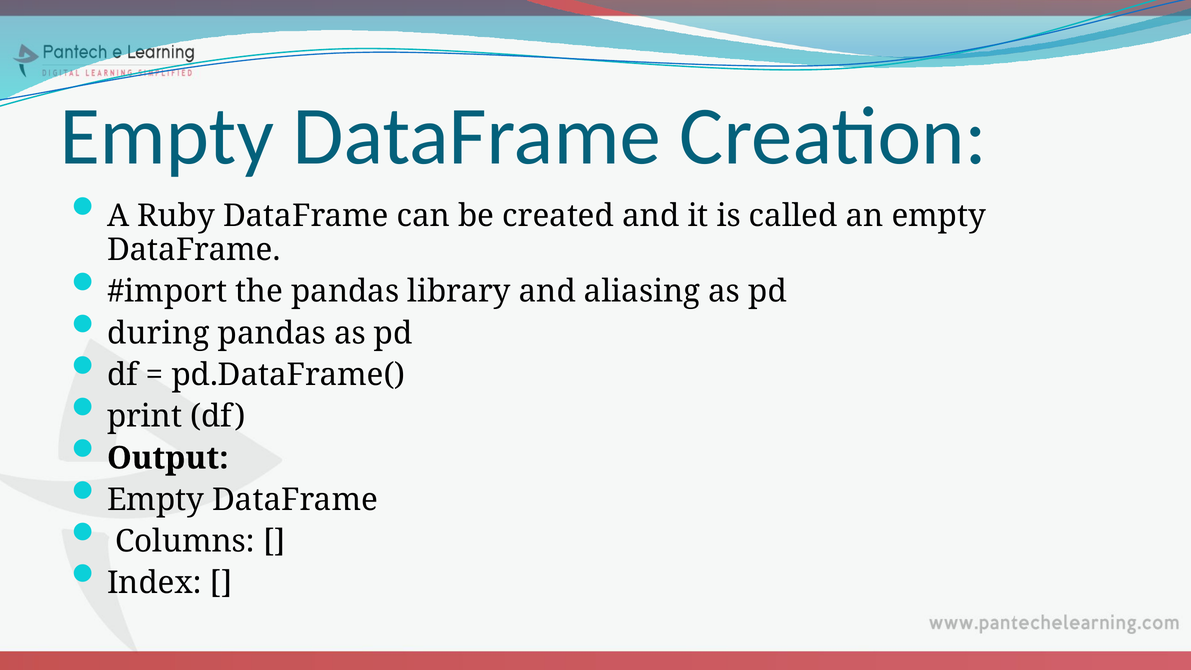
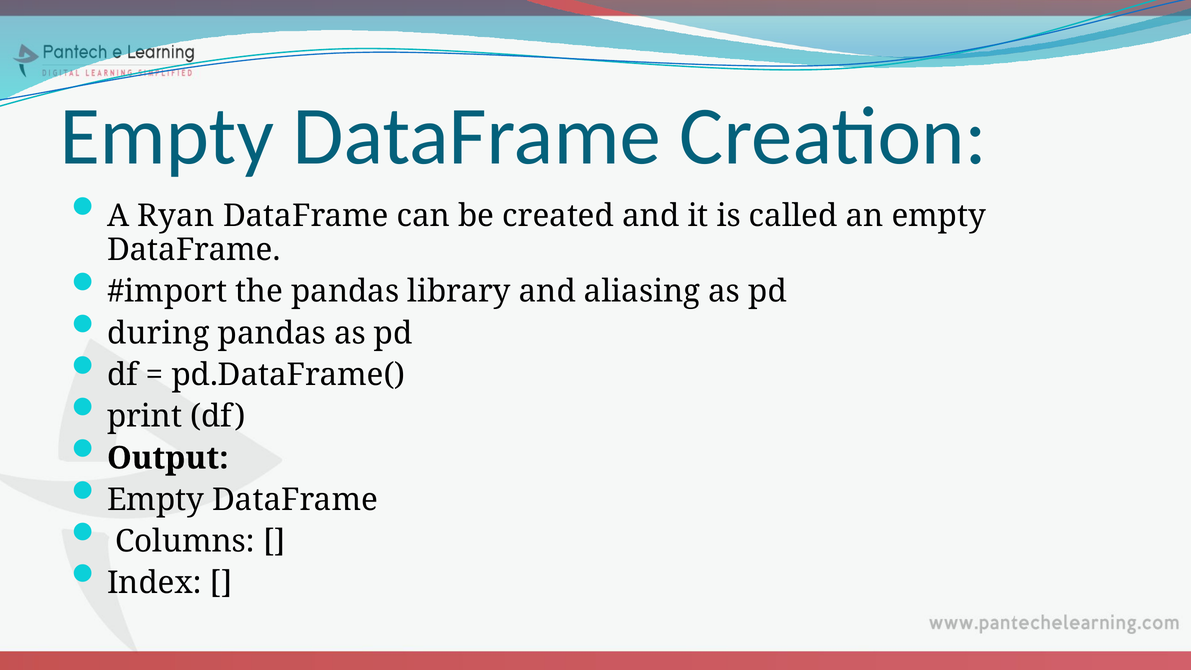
Ruby: Ruby -> Ryan
